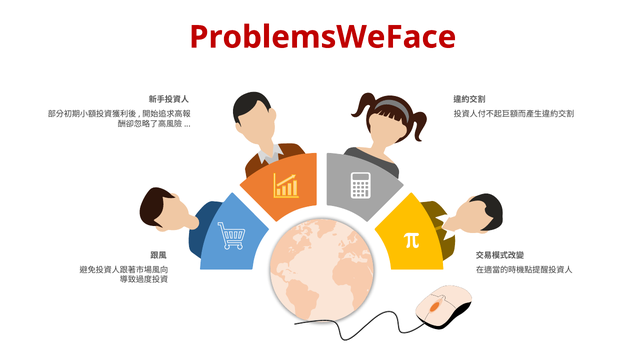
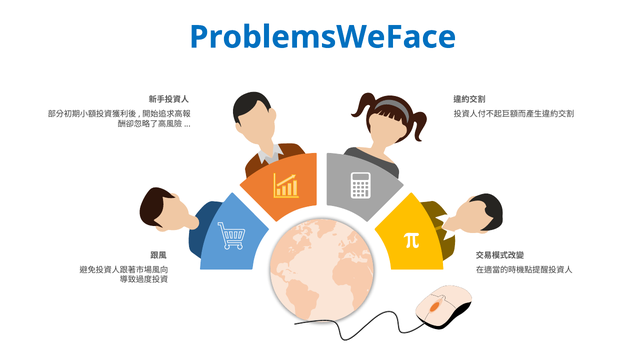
ProblemsWeFace colour: red -> blue
